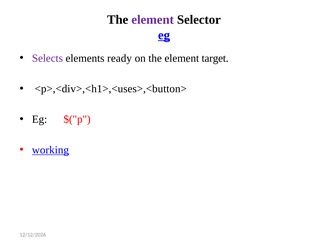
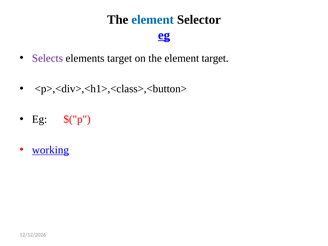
element at (153, 20) colour: purple -> blue
elements ready: ready -> target
<p>,<div>,<h1>,<uses>,<button>: <p>,<div>,<h1>,<uses>,<button> -> <p>,<div>,<h1>,<class>,<button>
